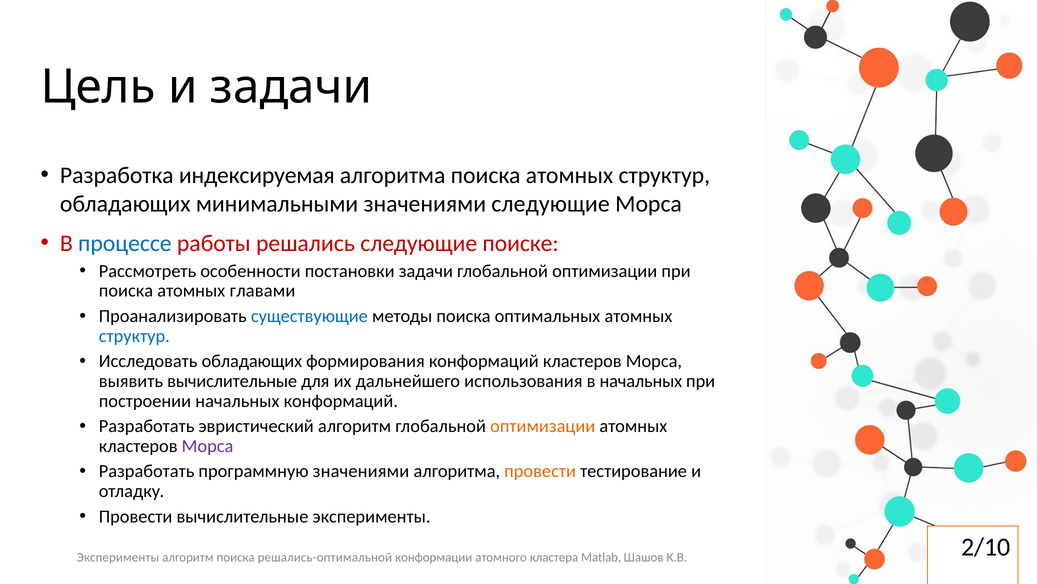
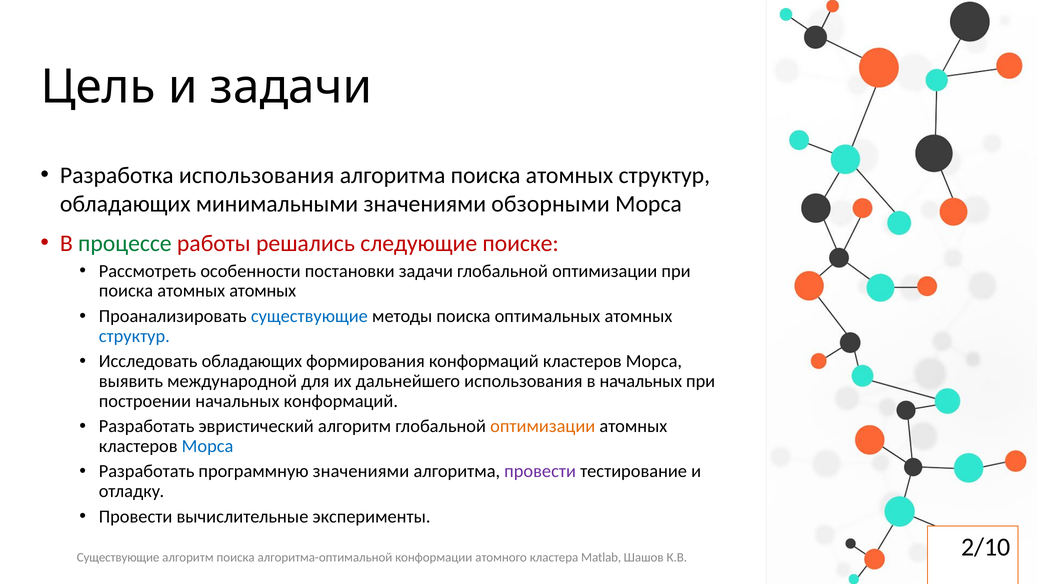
Разработка индексируемая: индексируемая -> использования
значениями следующие: следующие -> обзорными
процессе colour: blue -> green
атомных главами: главами -> атомных
выявить вычислительные: вычислительные -> международной
Морса at (208, 446) colour: purple -> blue
провести at (540, 471) colour: orange -> purple
Эксперименты at (118, 557): Эксперименты -> Существующие
решались-оптимальной: решались-оптимальной -> алгоритма-оптимальной
